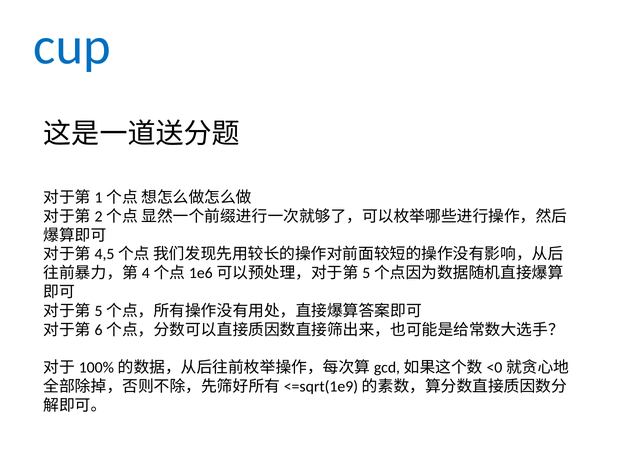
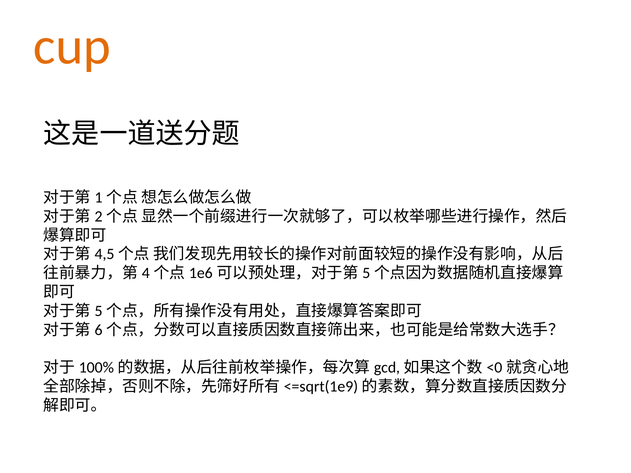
cup colour: blue -> orange
